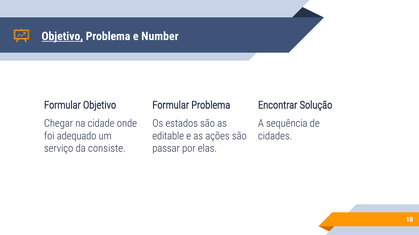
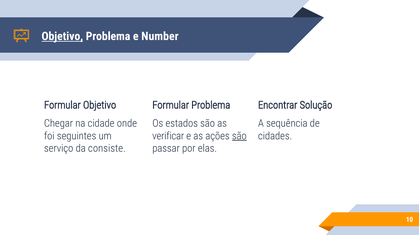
adequado: adequado -> seguintes
editable: editable -> verificar
são at (239, 136) underline: none -> present
